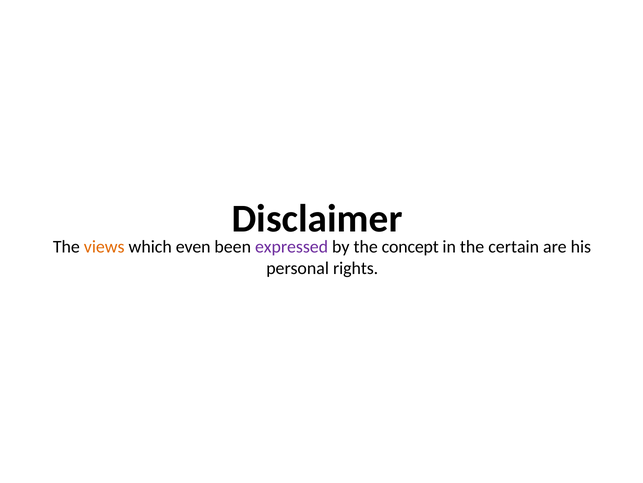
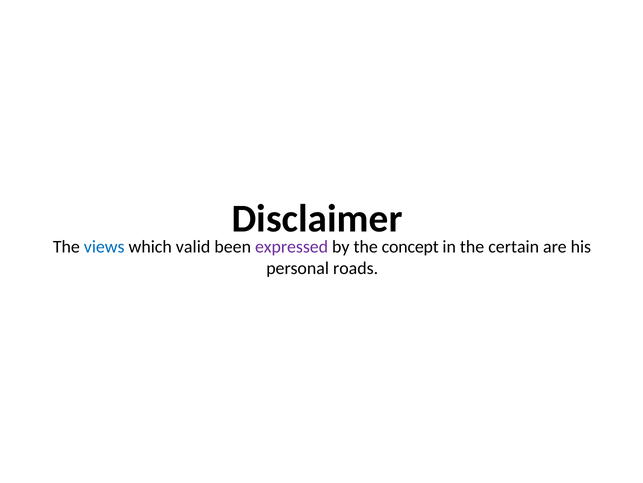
views colour: orange -> blue
even: even -> valid
rights: rights -> roads
